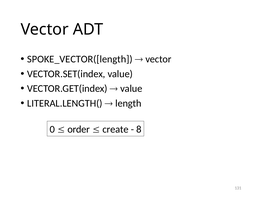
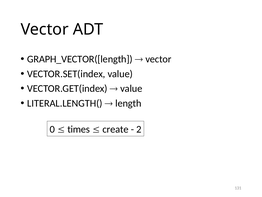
SPOKE_VECTOR([length: SPOKE_VECTOR([length -> GRAPH_VECTOR([length
order: order -> times
8: 8 -> 2
